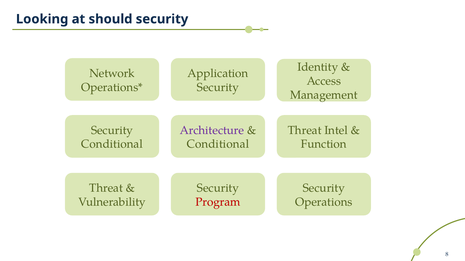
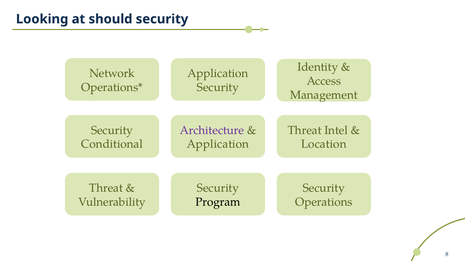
Conditional at (218, 144): Conditional -> Application
Function: Function -> Location
Program colour: red -> black
